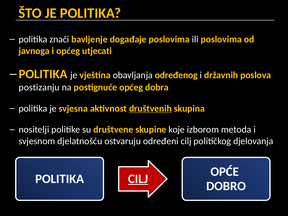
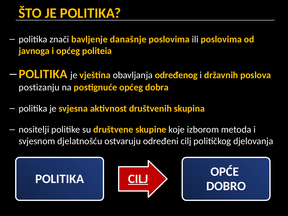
događaje: događaje -> današnje
utjecati: utjecati -> politeia
društvenih underline: present -> none
